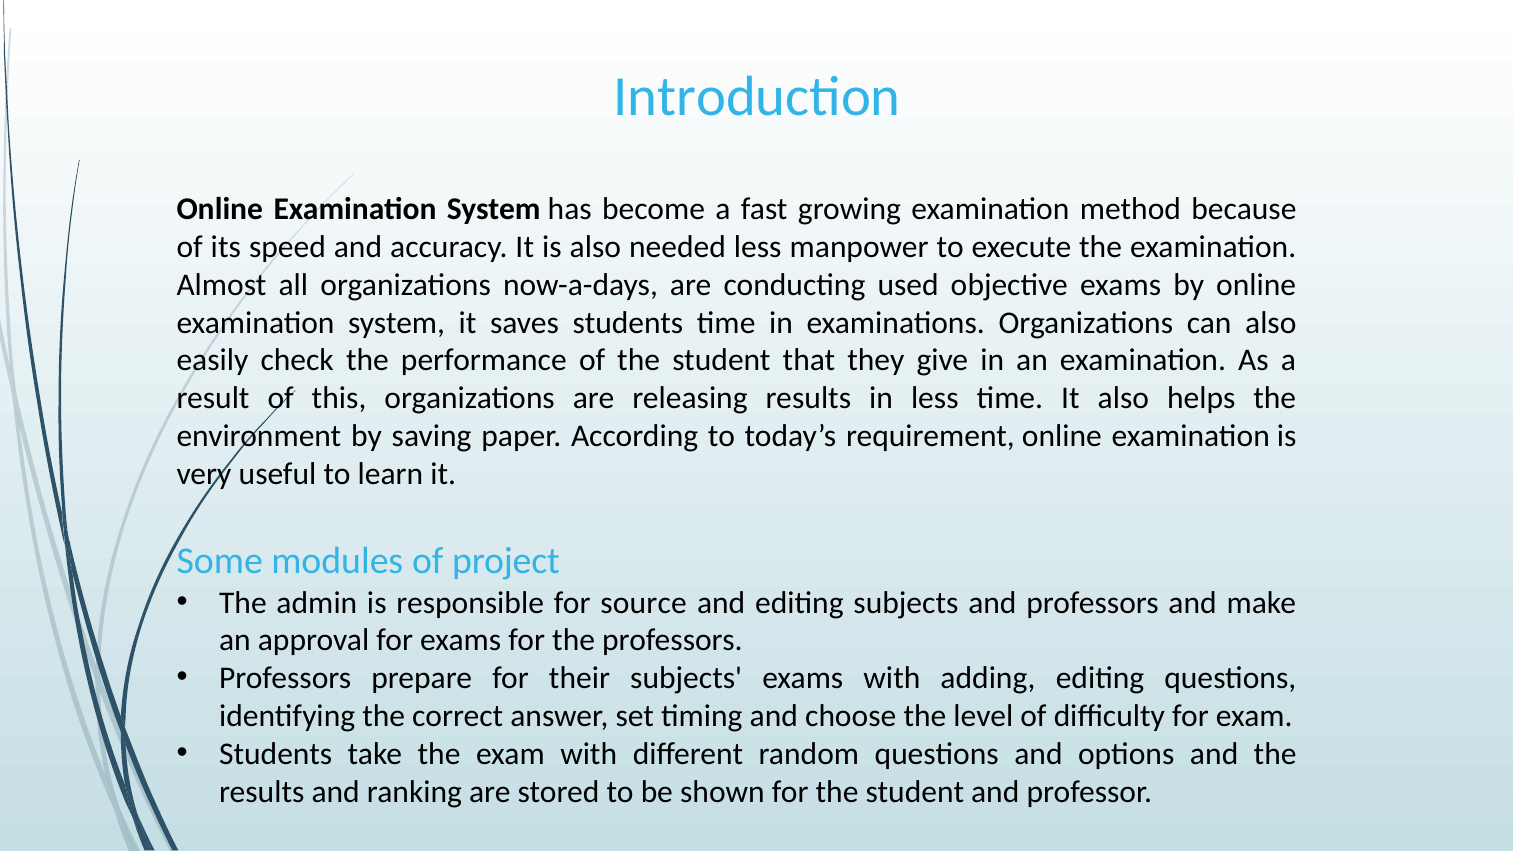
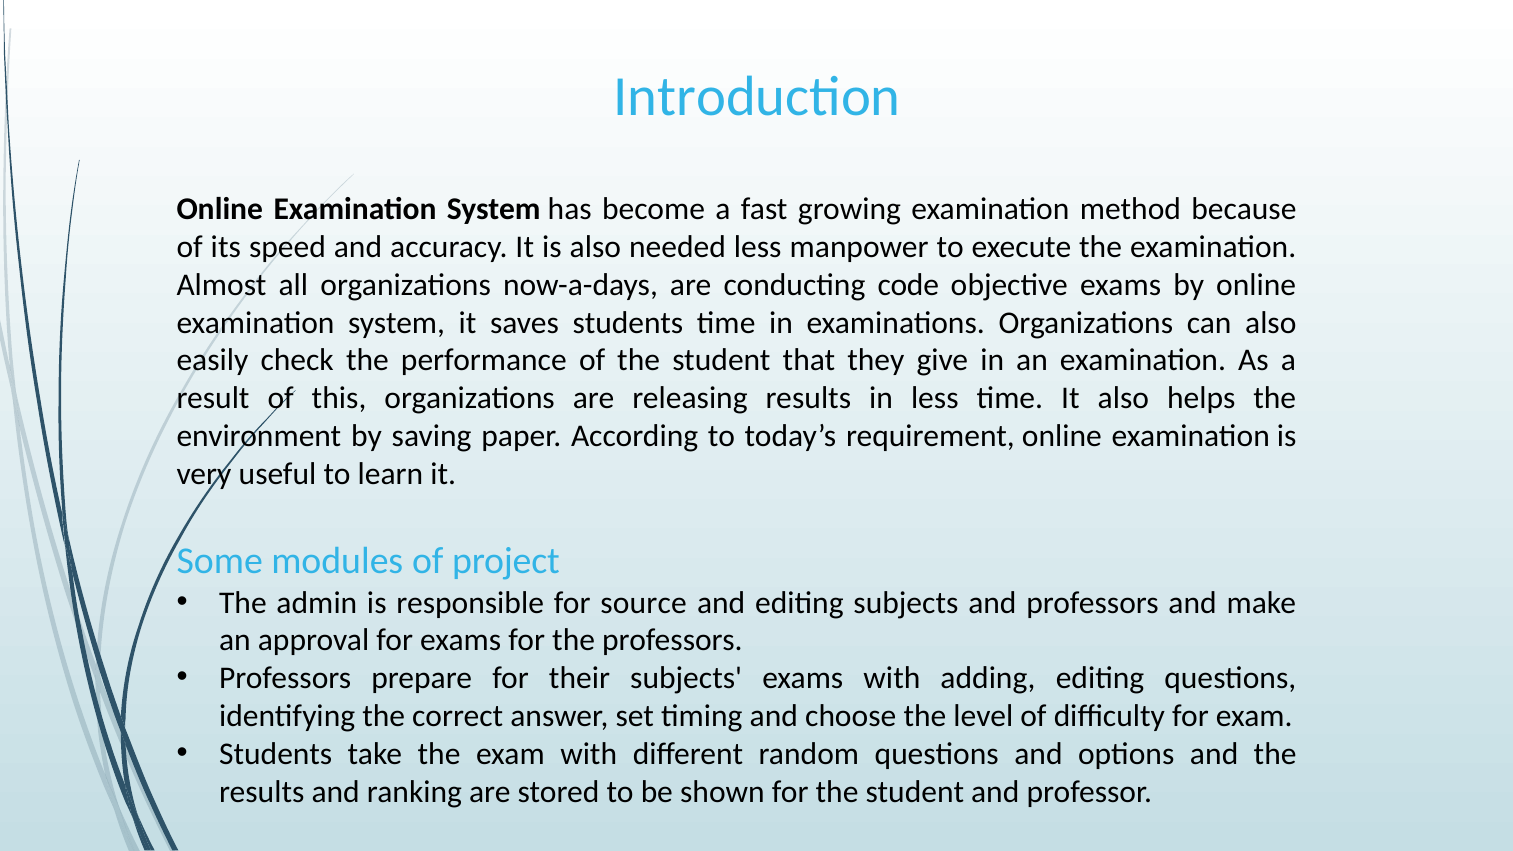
used: used -> code
